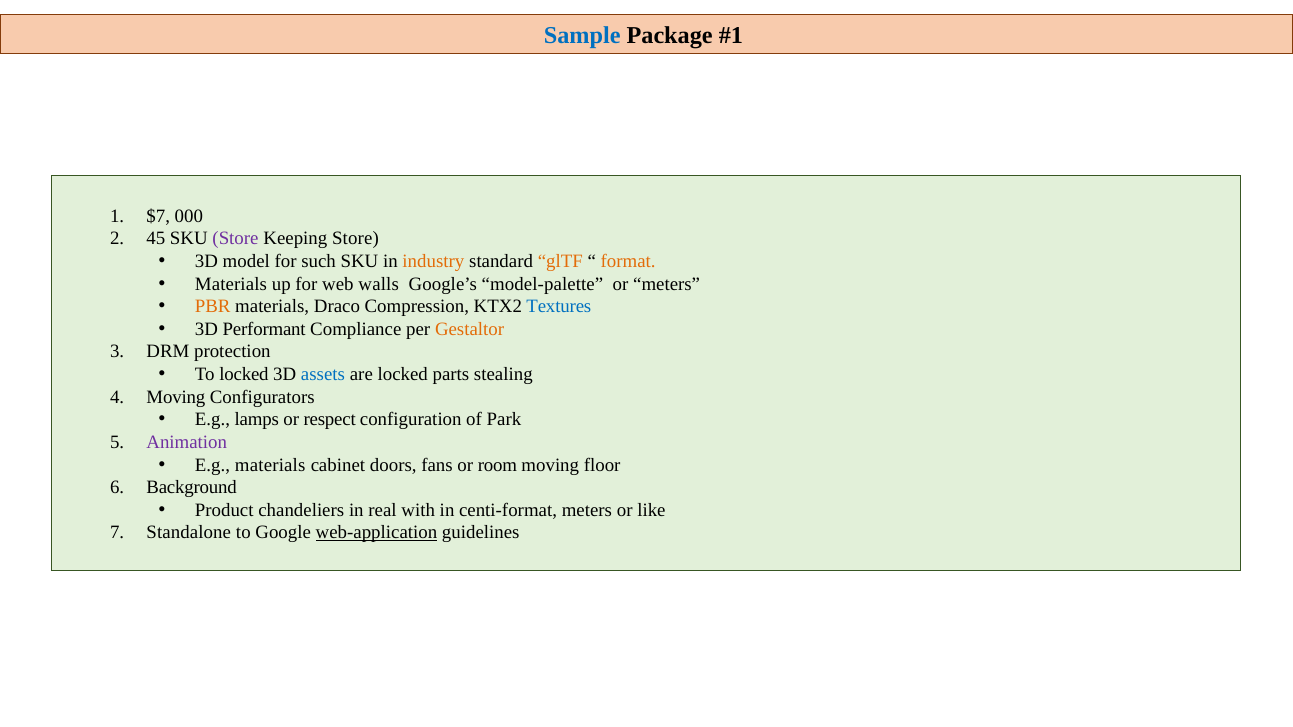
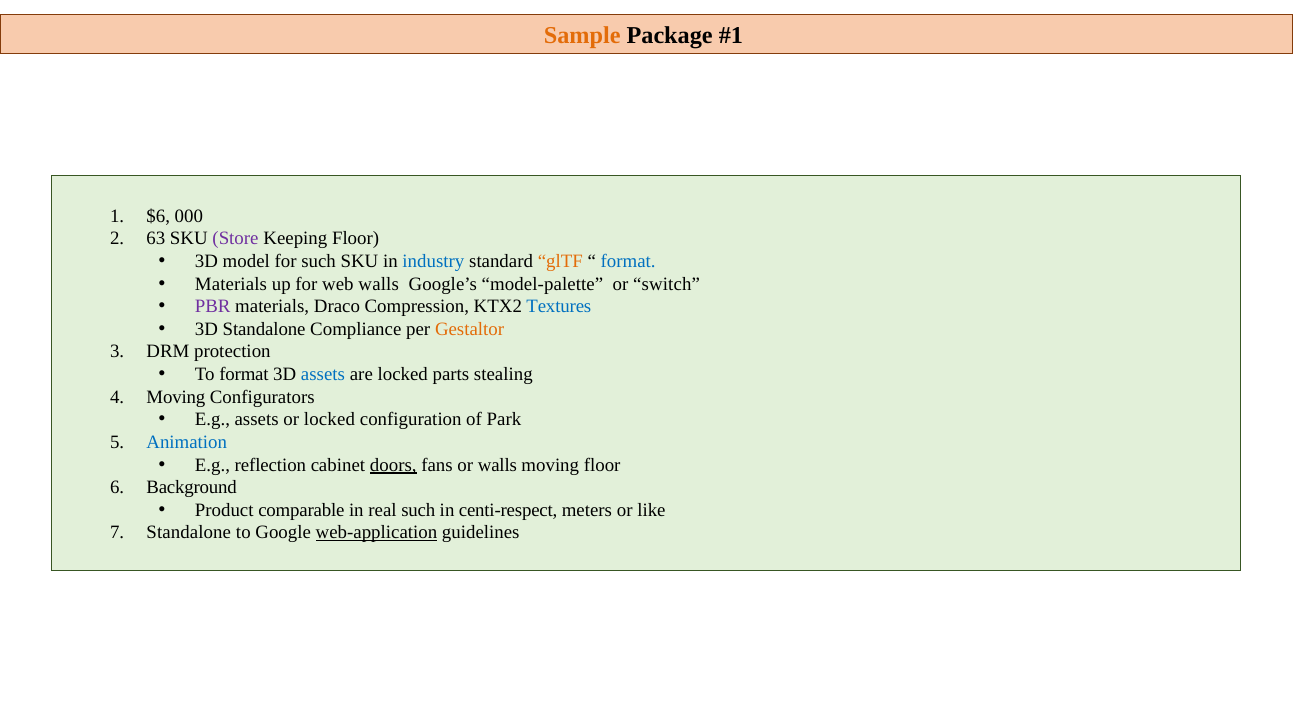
Sample colour: blue -> orange
$7: $7 -> $6
45: 45 -> 63
Keeping Store: Store -> Floor
industry colour: orange -> blue
format at (628, 261) colour: orange -> blue
or meters: meters -> switch
PBR colour: orange -> purple
3D Performant: Performant -> Standalone
To locked: locked -> format
E.g lamps: lamps -> assets
or respect: respect -> locked
Animation colour: purple -> blue
E.g materials: materials -> reflection
doors underline: none -> present
or room: room -> walls
chandeliers: chandeliers -> comparable
real with: with -> such
centi-format: centi-format -> centi-respect
